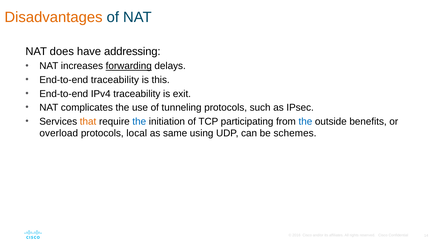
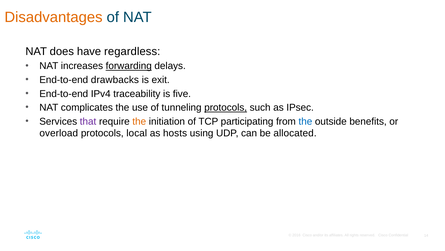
addressing: addressing -> regardless
End-to-end traceability: traceability -> drawbacks
this: this -> exit
exit: exit -> five
protocols at (226, 107) underline: none -> present
that colour: orange -> purple
the at (139, 121) colour: blue -> orange
same: same -> hosts
schemes: schemes -> allocated
